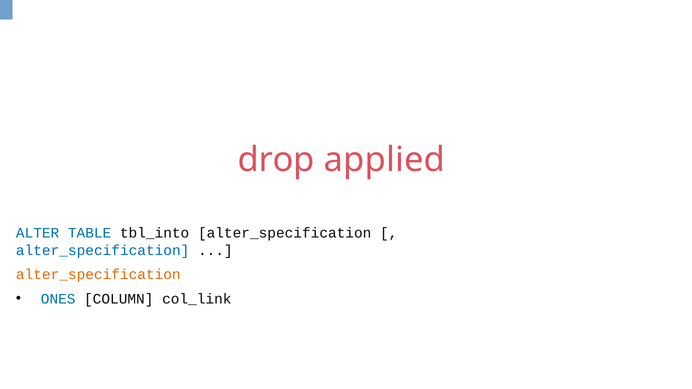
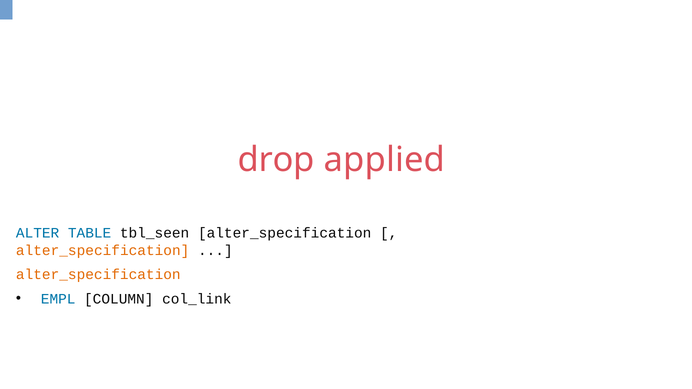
tbl_into: tbl_into -> tbl_seen
alter_specification at (103, 251) colour: blue -> orange
ONES: ONES -> EMPL
